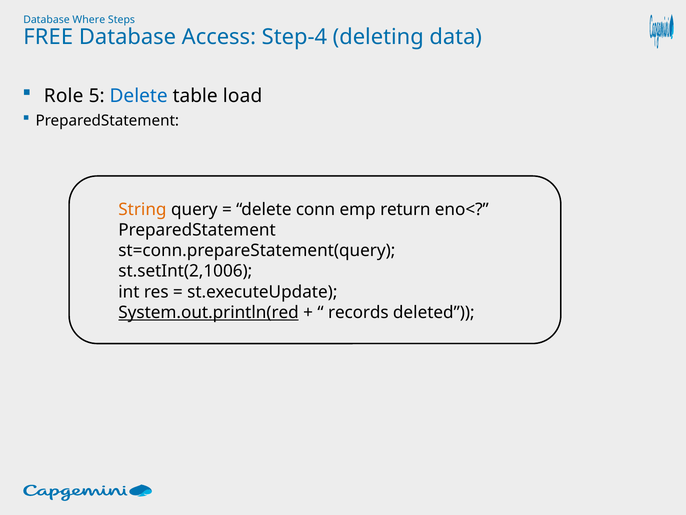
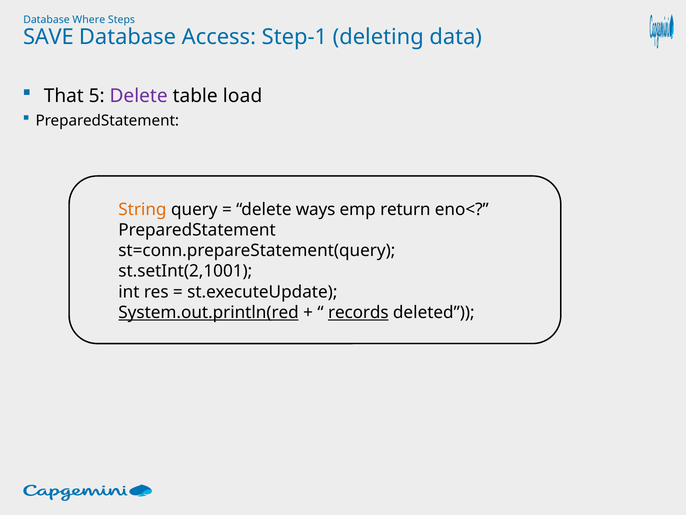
FREE: FREE -> SAVE
Step-4: Step-4 -> Step-1
Role: Role -> That
Delete at (139, 96) colour: blue -> purple
conn: conn -> ways
st.setInt(2,1006: st.setInt(2,1006 -> st.setInt(2,1001
records underline: none -> present
